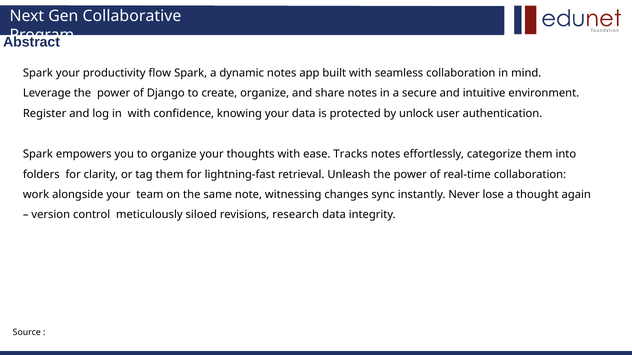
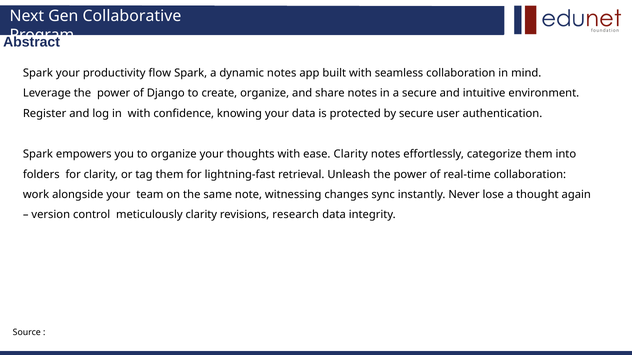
by unlock: unlock -> secure
ease Tracks: Tracks -> Clarity
meticulously siloed: siloed -> clarity
